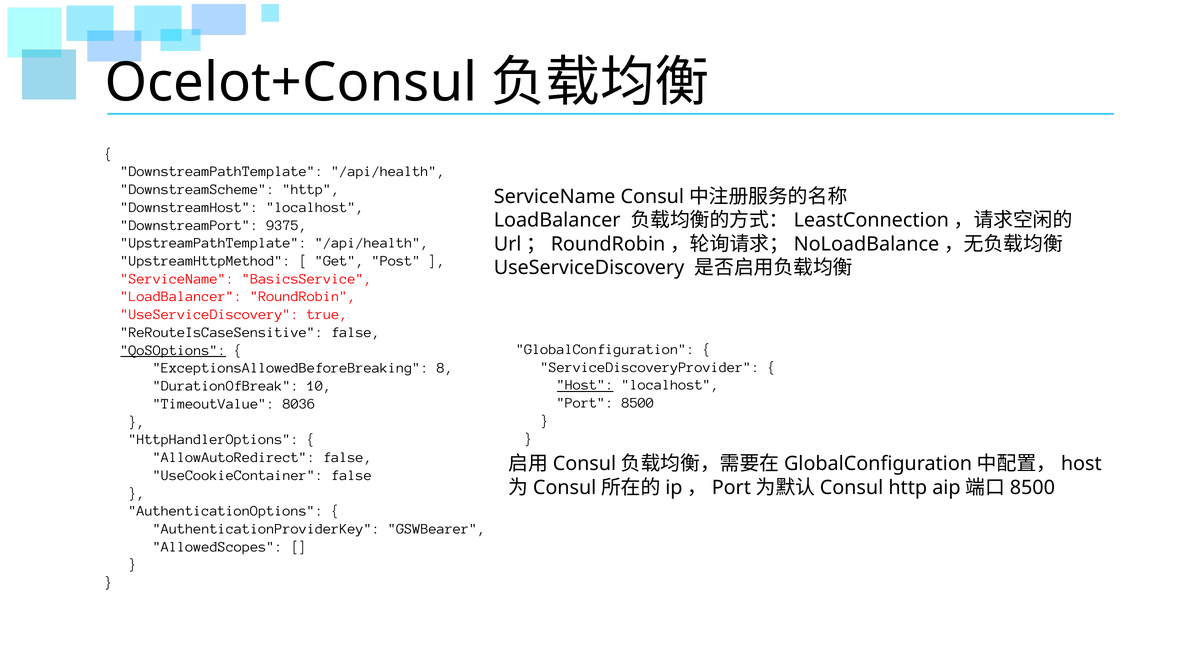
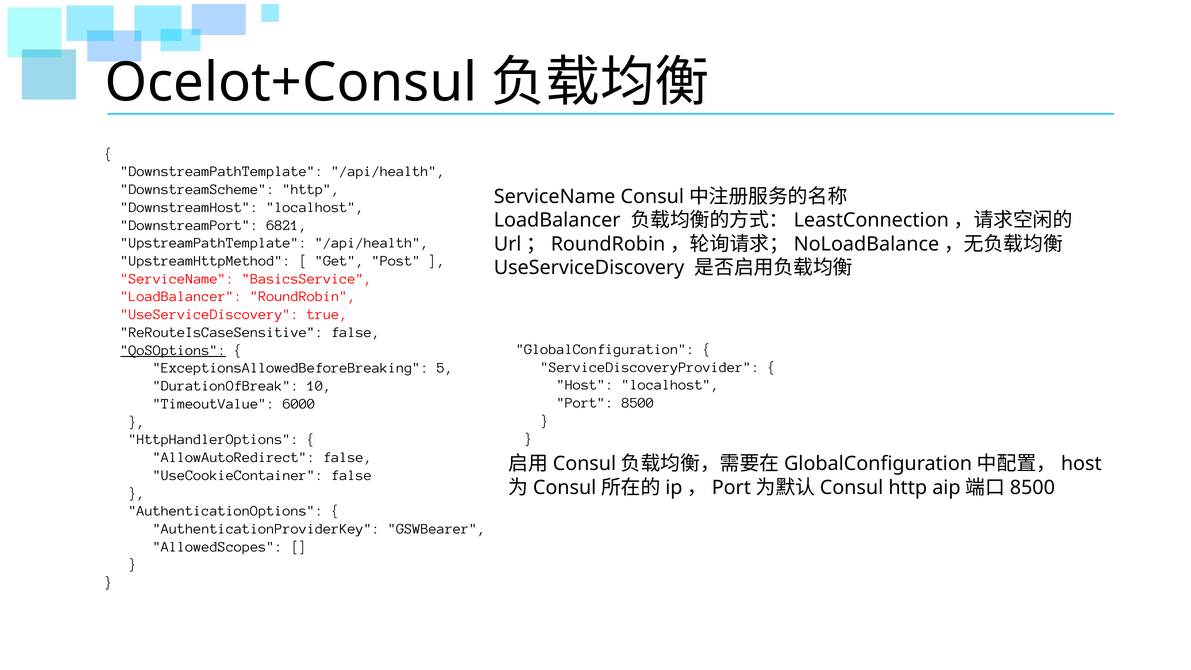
9375: 9375 -> 6821
8: 8 -> 5
Host underline: present -> none
8036: 8036 -> 6000
